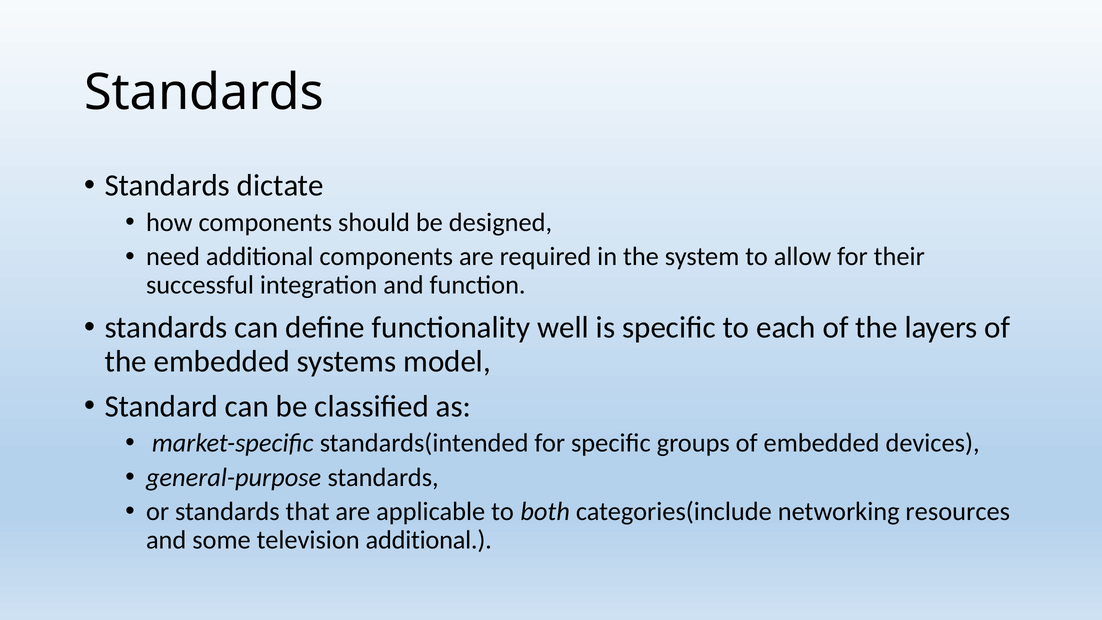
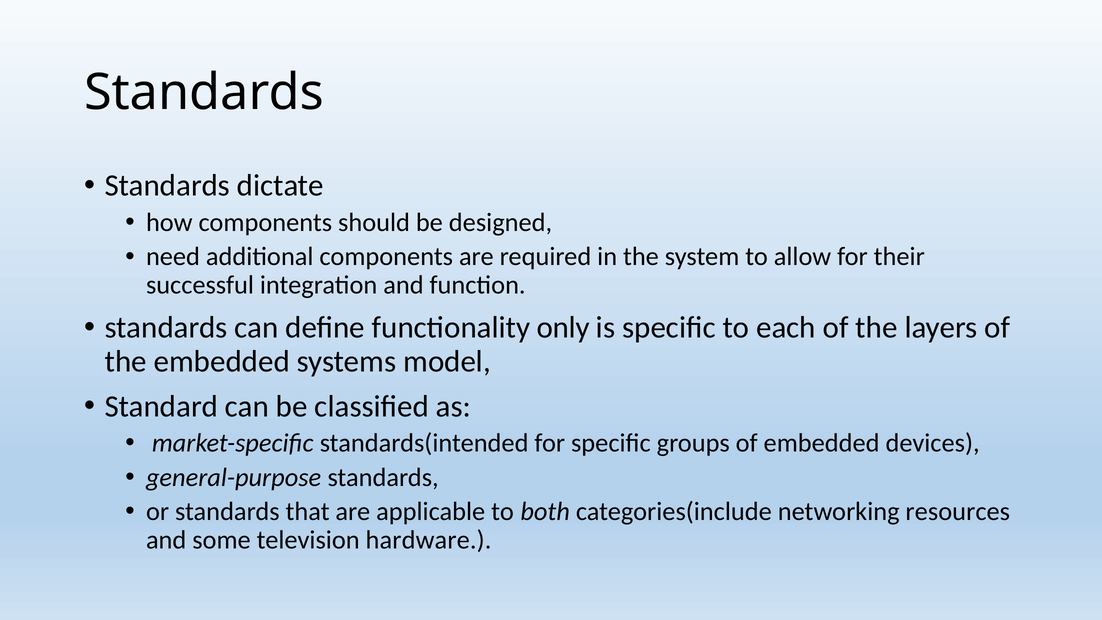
well: well -> only
television additional: additional -> hardware
